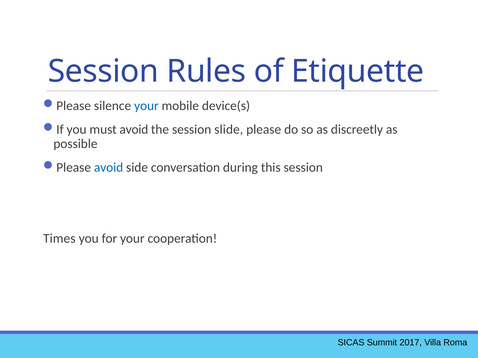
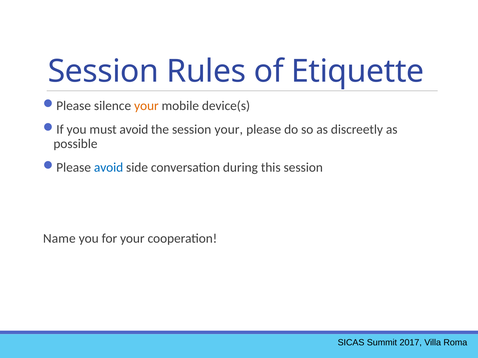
your at (146, 106) colour: blue -> orange
session slide: slide -> your
Times: Times -> Name
